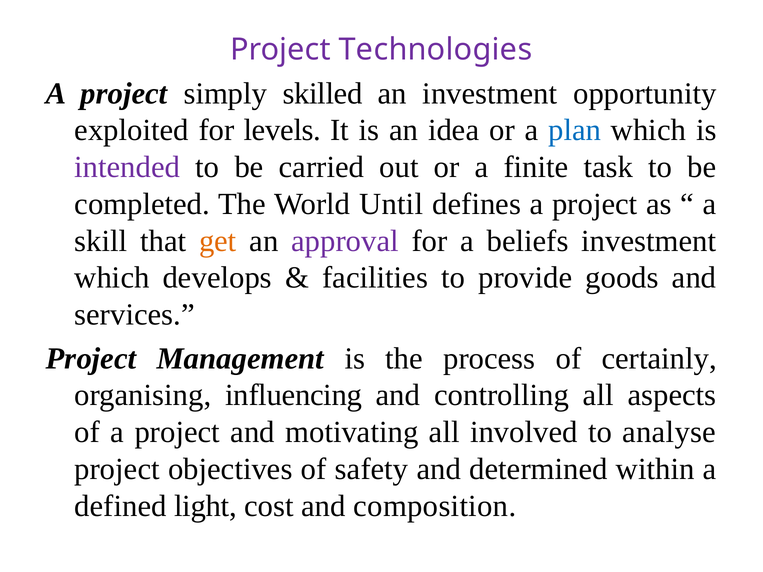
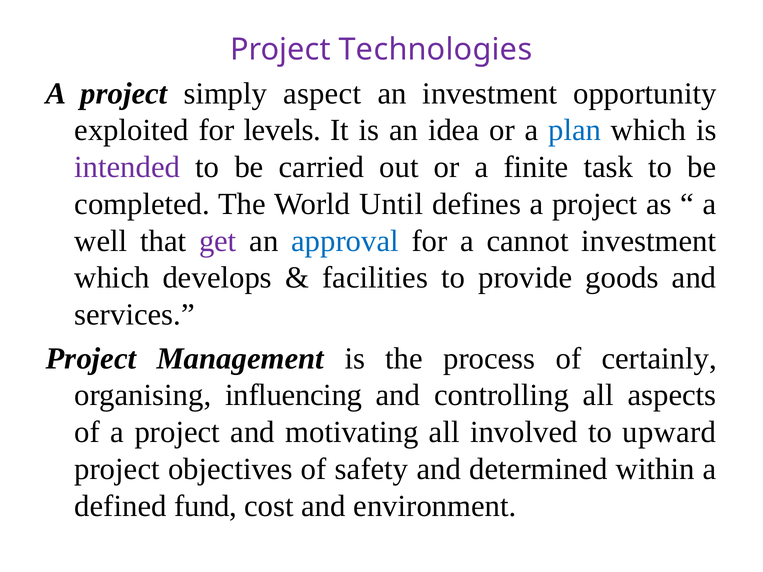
skilled: skilled -> aspect
skill: skill -> well
get colour: orange -> purple
approval colour: purple -> blue
beliefs: beliefs -> cannot
analyse: analyse -> upward
light: light -> fund
composition: composition -> environment
